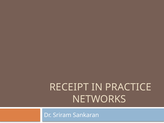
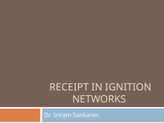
PRACTICE: PRACTICE -> IGNITION
